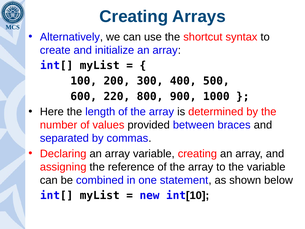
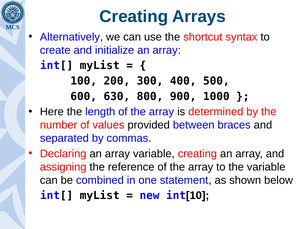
220: 220 -> 630
